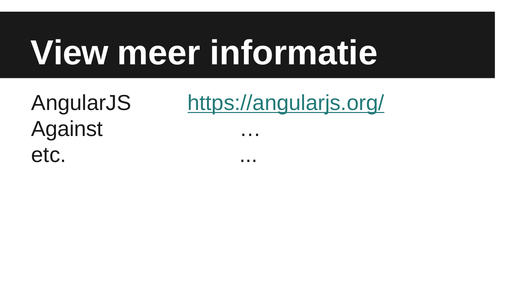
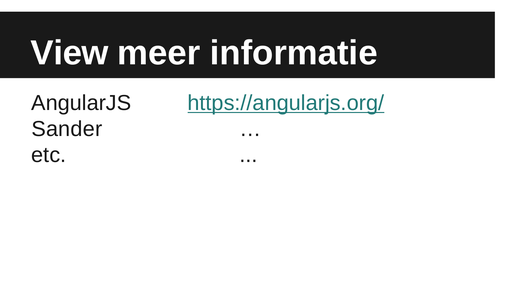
Against: Against -> Sander
